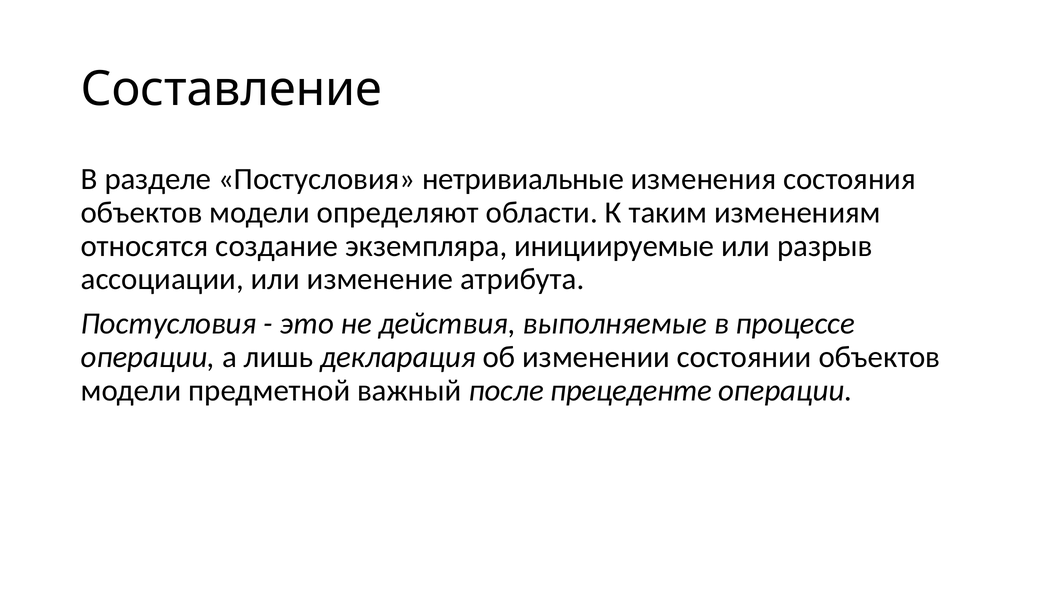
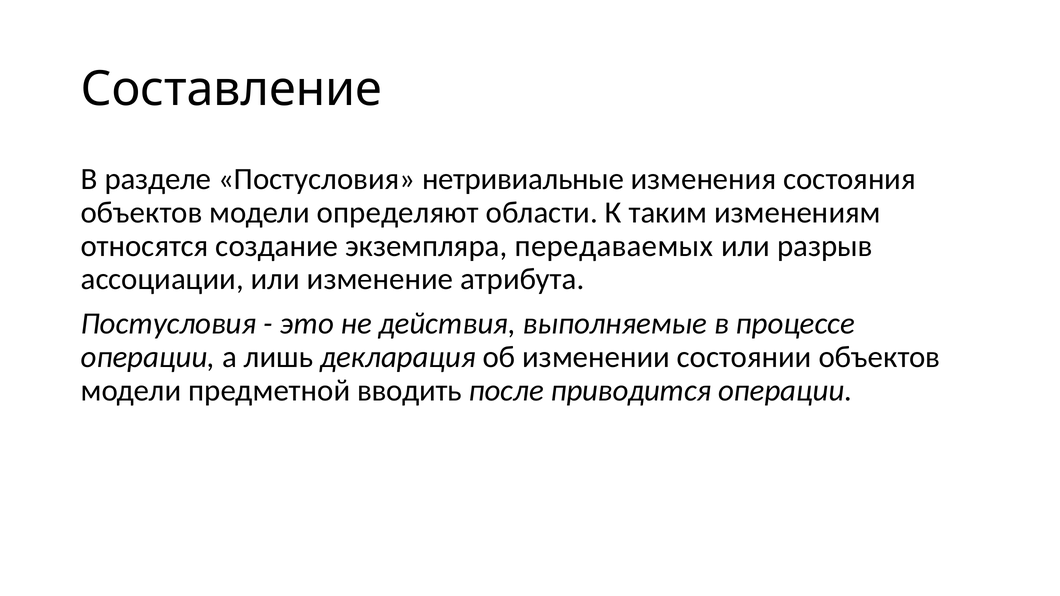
инициируемые: инициируемые -> передаваемых
важный: важный -> вводить
прецеденте: прецеденте -> приводится
